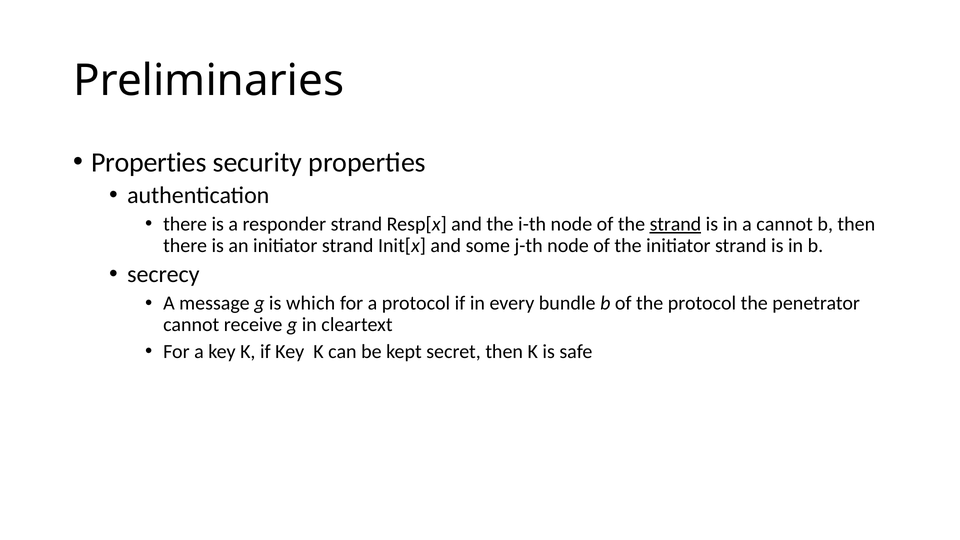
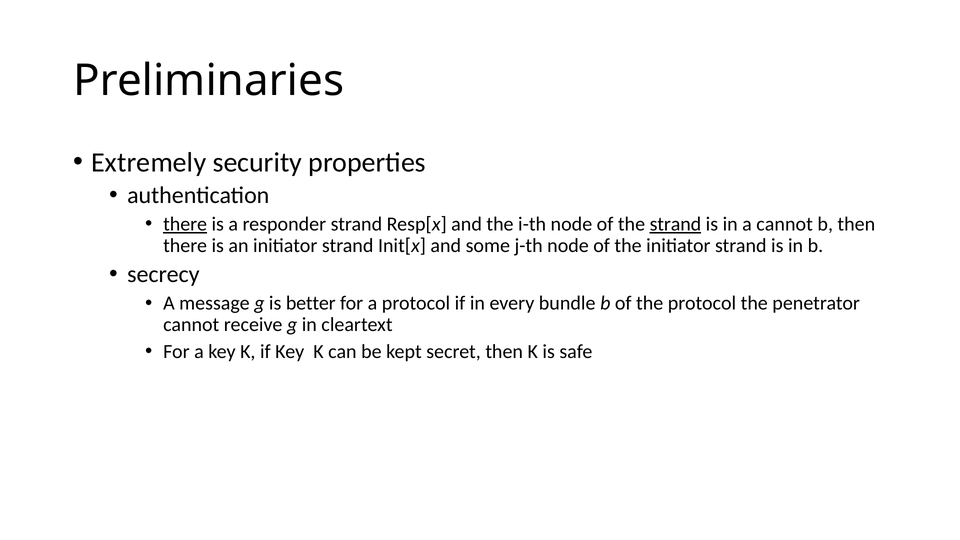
Properties at (149, 162): Properties -> Extremely
there at (185, 224) underline: none -> present
which: which -> better
